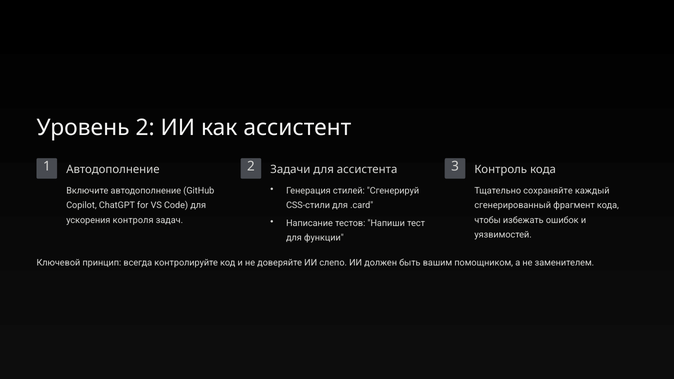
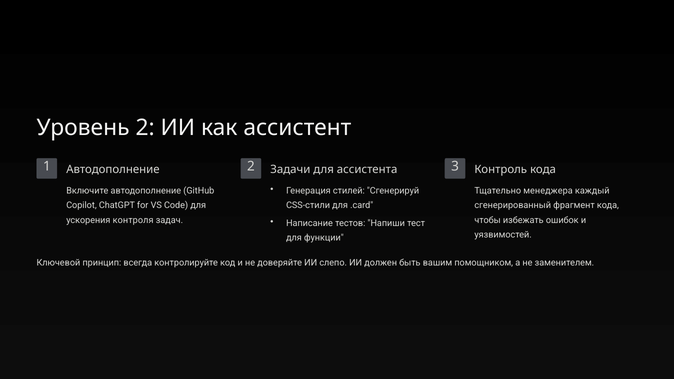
сохраняйте: сохраняйте -> менеджера
